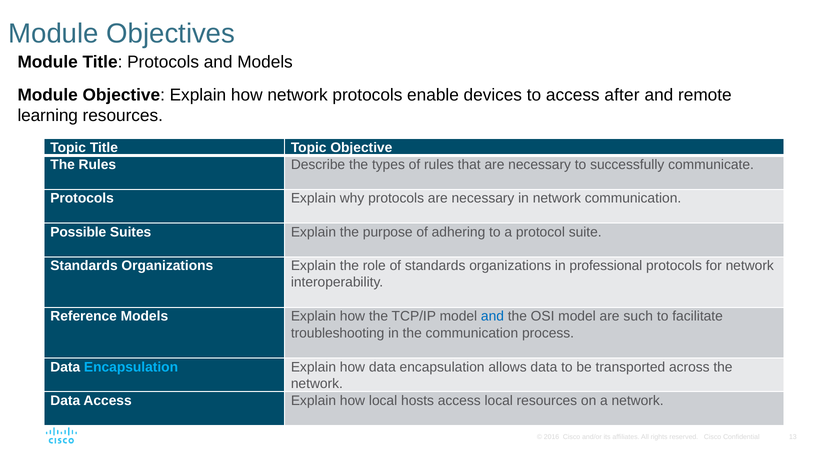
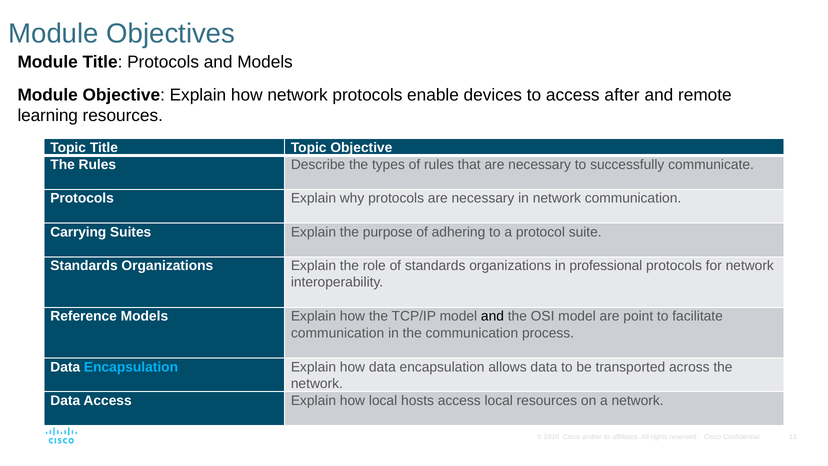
Possible: Possible -> Carrying
and at (492, 316) colour: blue -> black
such: such -> point
troubleshooting at (338, 333): troubleshooting -> communication
